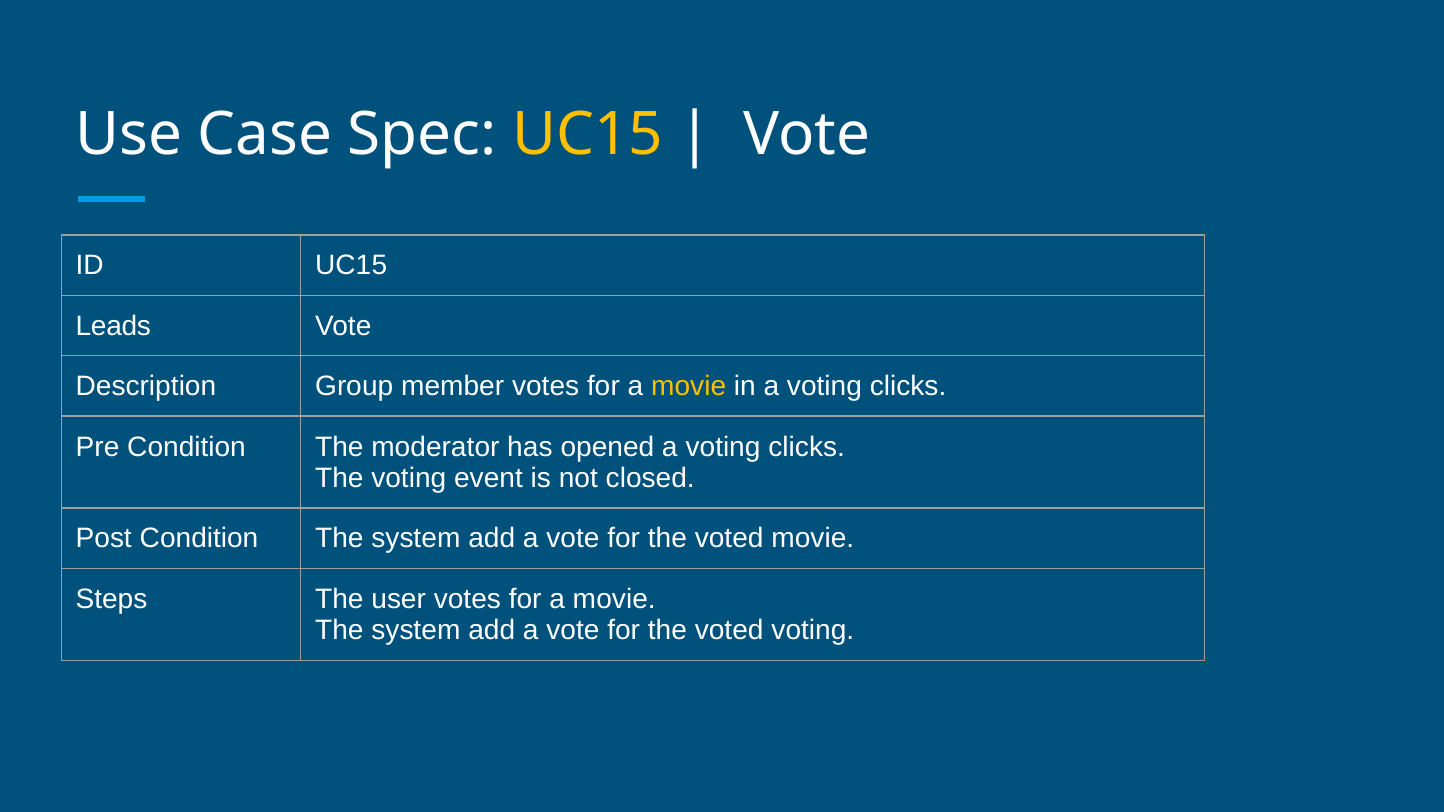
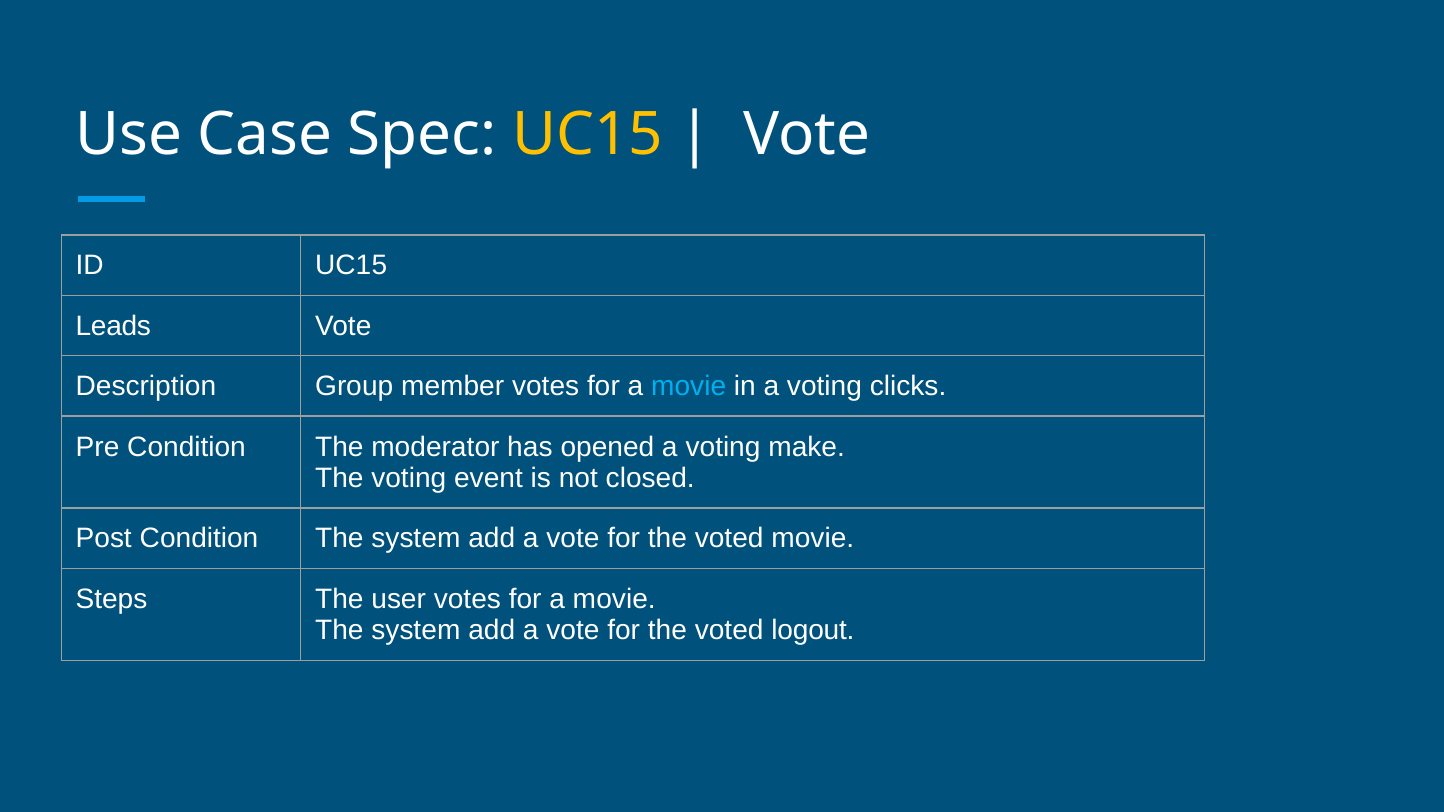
movie at (689, 387) colour: yellow -> light blue
opened a voting clicks: clicks -> make
voted voting: voting -> logout
